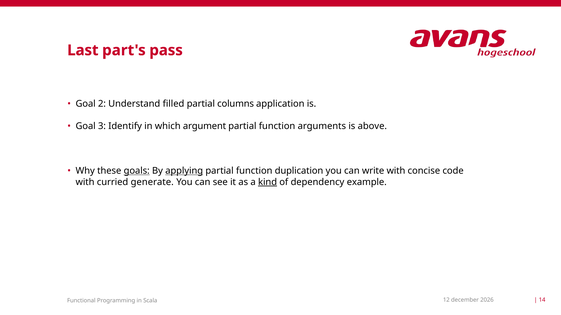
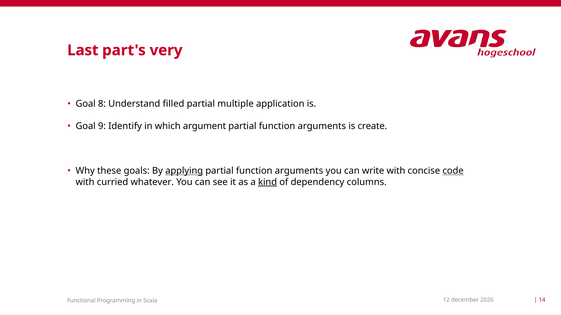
pass: pass -> very
2: 2 -> 8
columns: columns -> multiple
3: 3 -> 9
above: above -> create
goals underline: present -> none
duplication at (299, 171): duplication -> arguments
code underline: none -> present
generate: generate -> whatever
example: example -> columns
